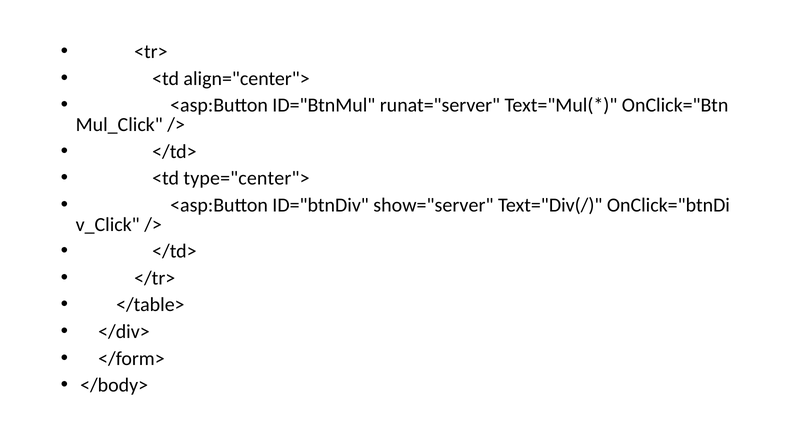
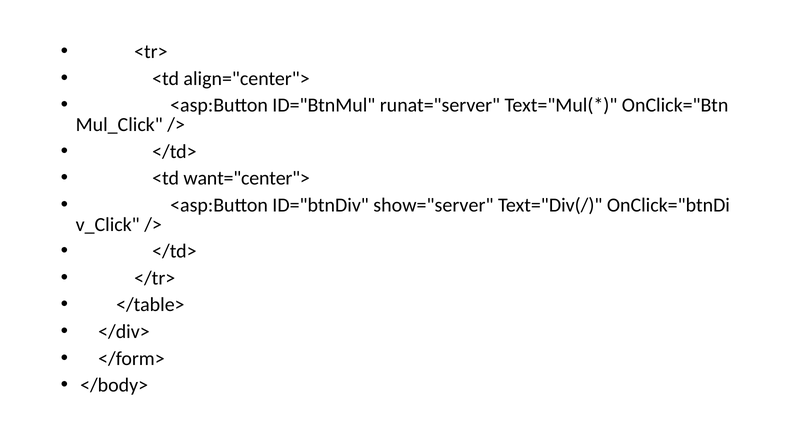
type="center">: type="center"> -> want="center">
